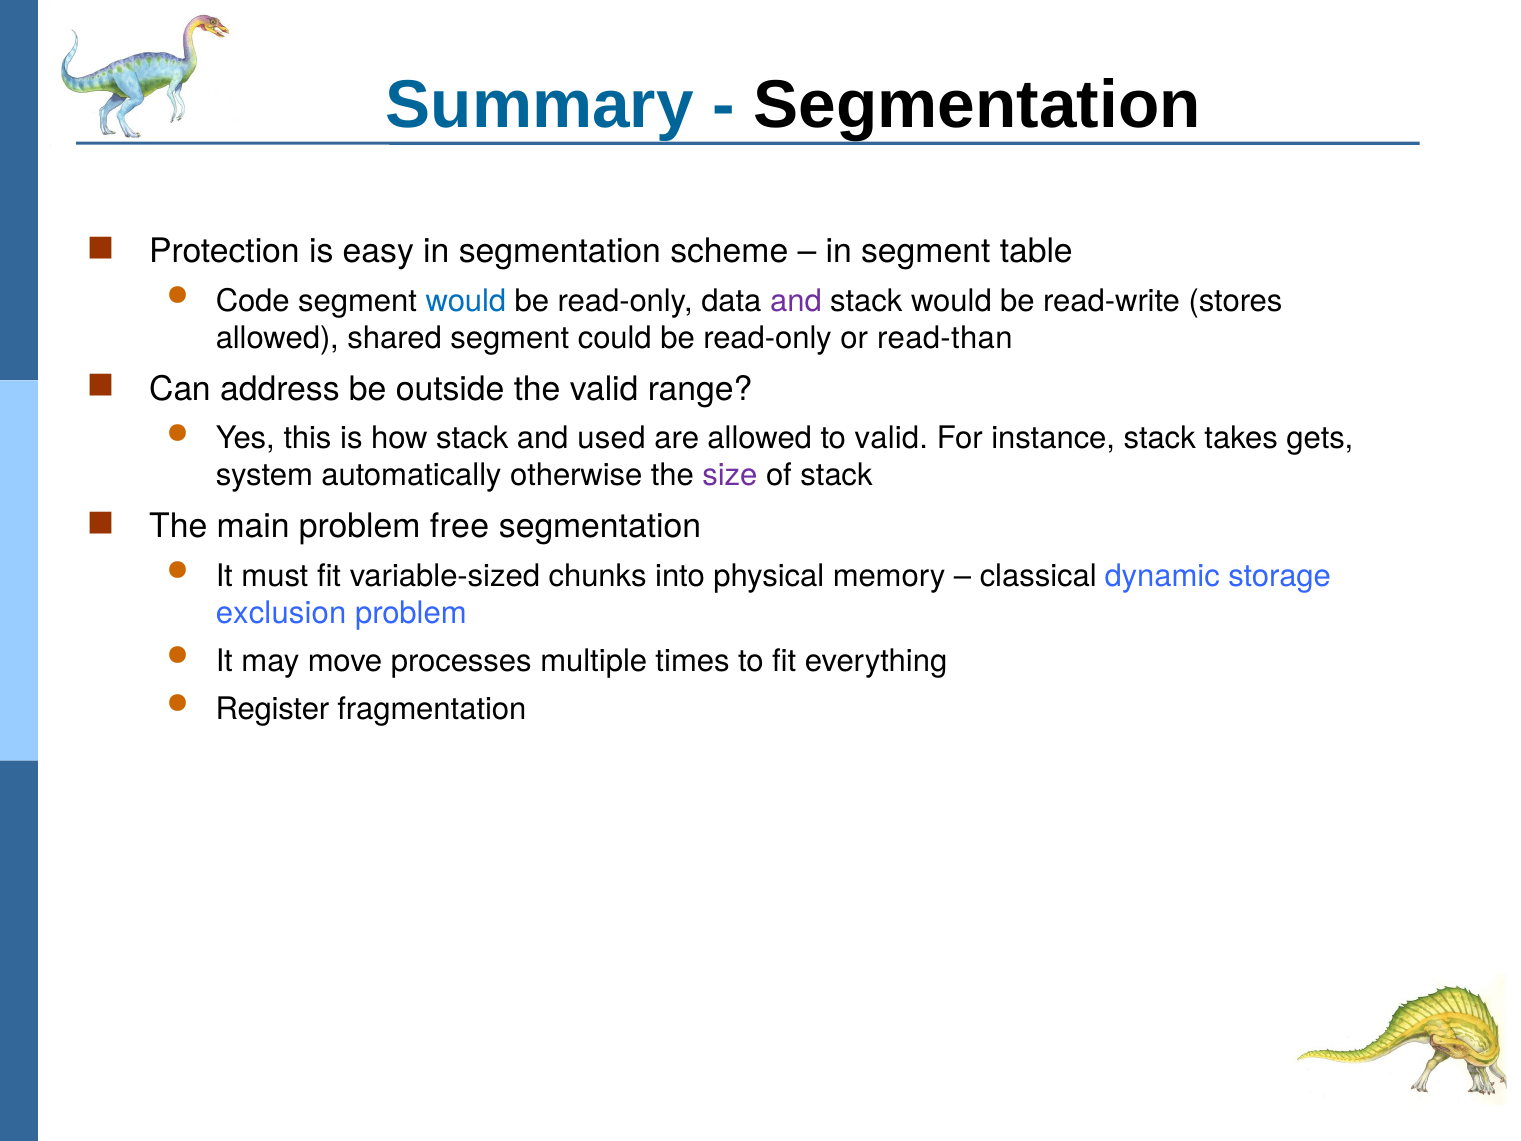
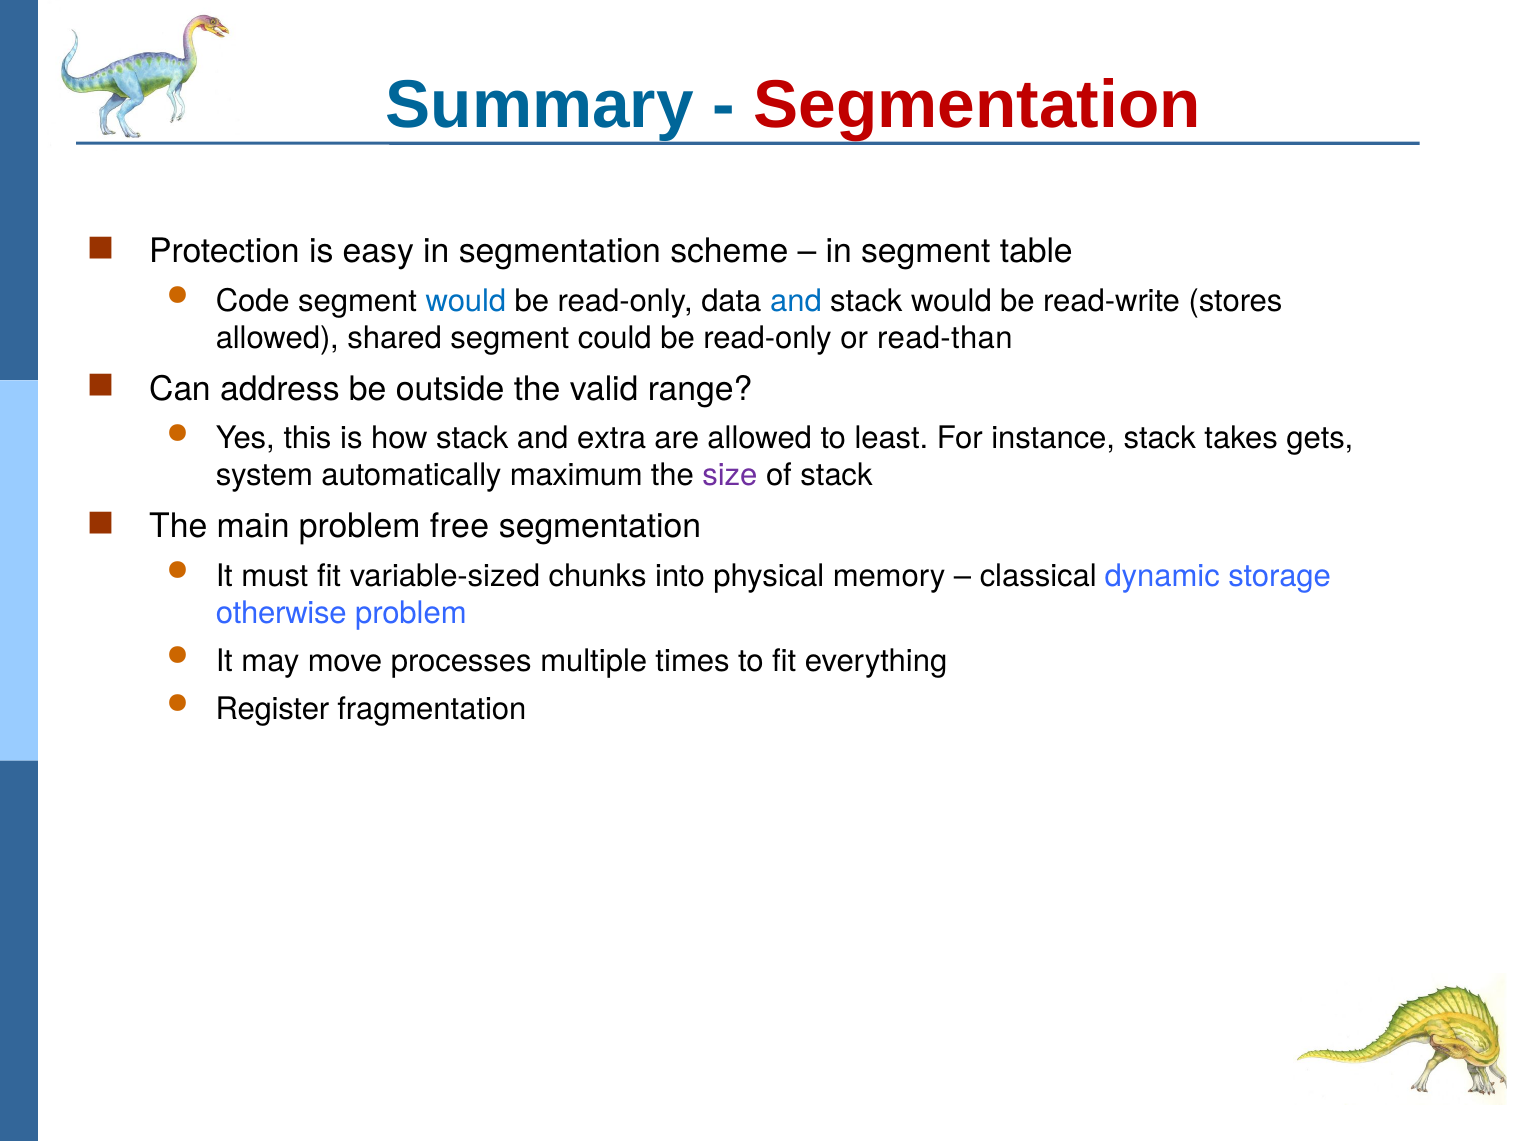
Segmentation at (977, 105) colour: black -> red
and at (796, 301) colour: purple -> blue
used: used -> extra
to valid: valid -> least
otherwise: otherwise -> maximum
exclusion: exclusion -> otherwise
